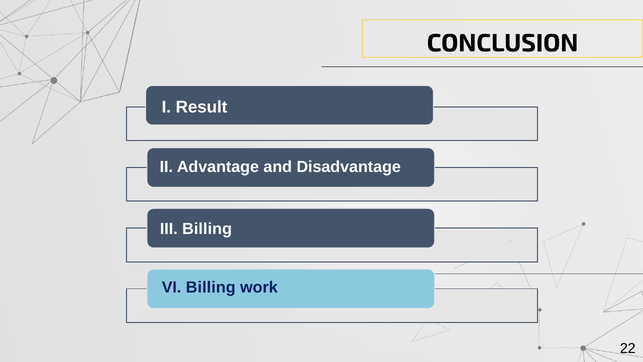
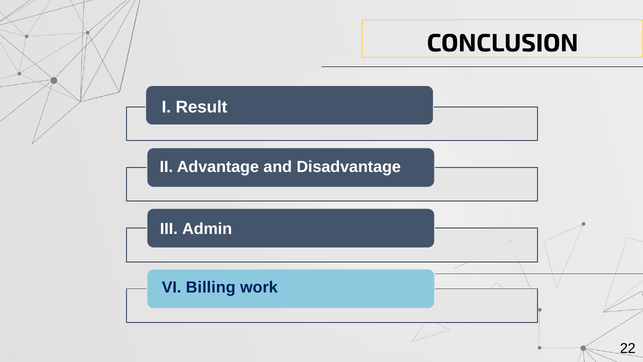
III Billing: Billing -> Admin
